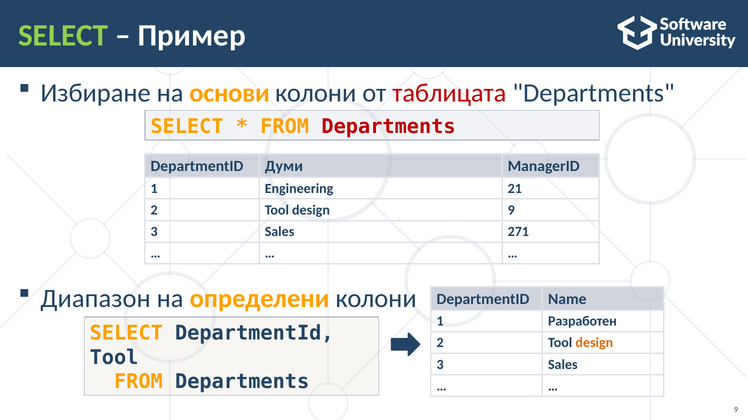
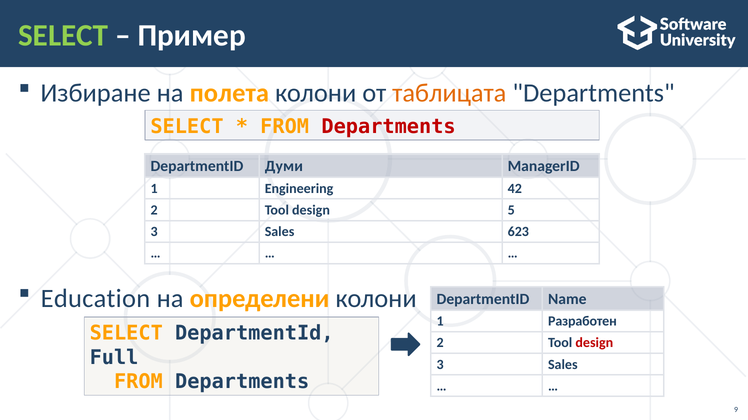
основи: основи -> полета
таблицата colour: red -> orange
21: 21 -> 42
design 9: 9 -> 5
271: 271 -> 623
Диапазон: Диапазон -> Education
design at (594, 343) colour: orange -> red
Tool at (114, 358): Tool -> Full
